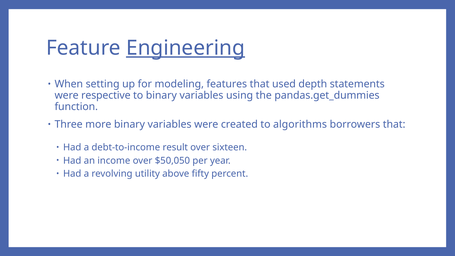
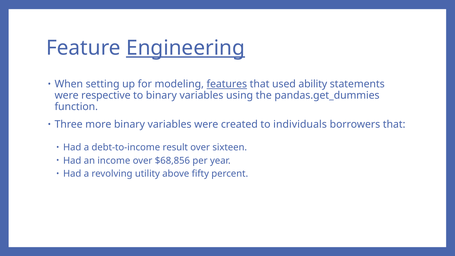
features underline: none -> present
depth: depth -> ability
algorithms: algorithms -> individuals
$50,050: $50,050 -> $68,856
